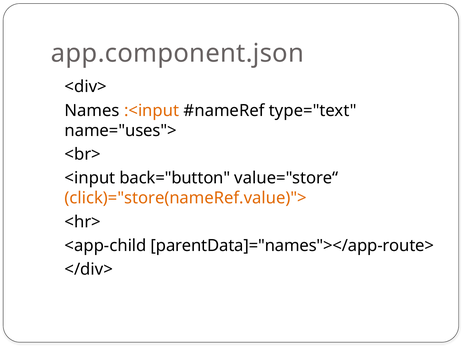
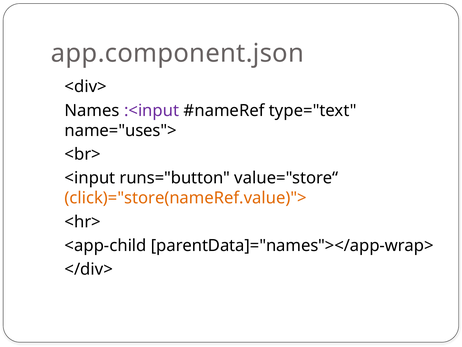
:<input colour: orange -> purple
back="button: back="button -> runs="button
parentData]="names"></app-route>: parentData]="names"></app-route> -> parentData]="names"></app-wrap>
